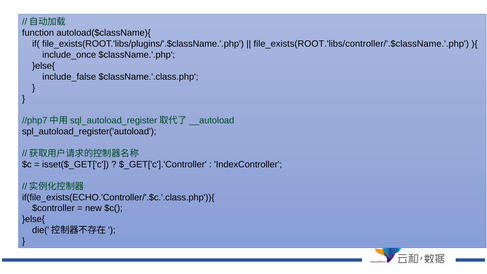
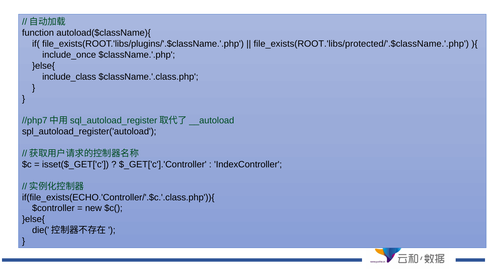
file_exists(ROOT.'libs/controller/'.$className.'.php: file_exists(ROOT.'libs/controller/'.$className.'.php -> file_exists(ROOT.'libs/protected/'.$className.'.php
include_false: include_false -> include_class
